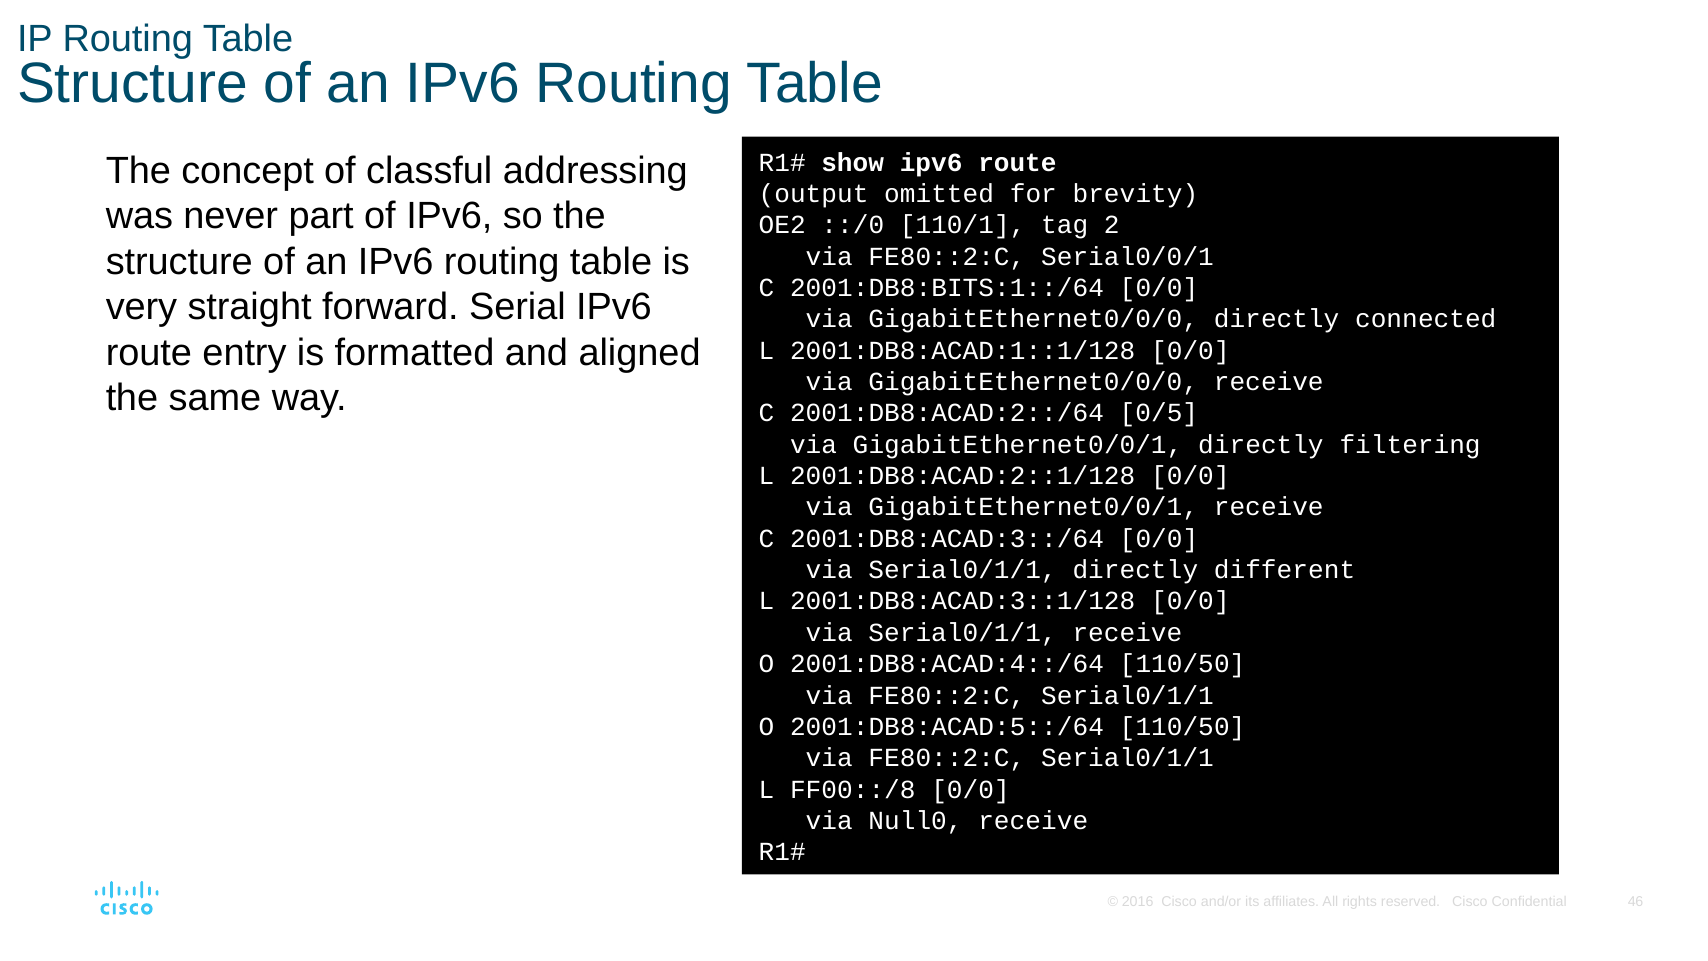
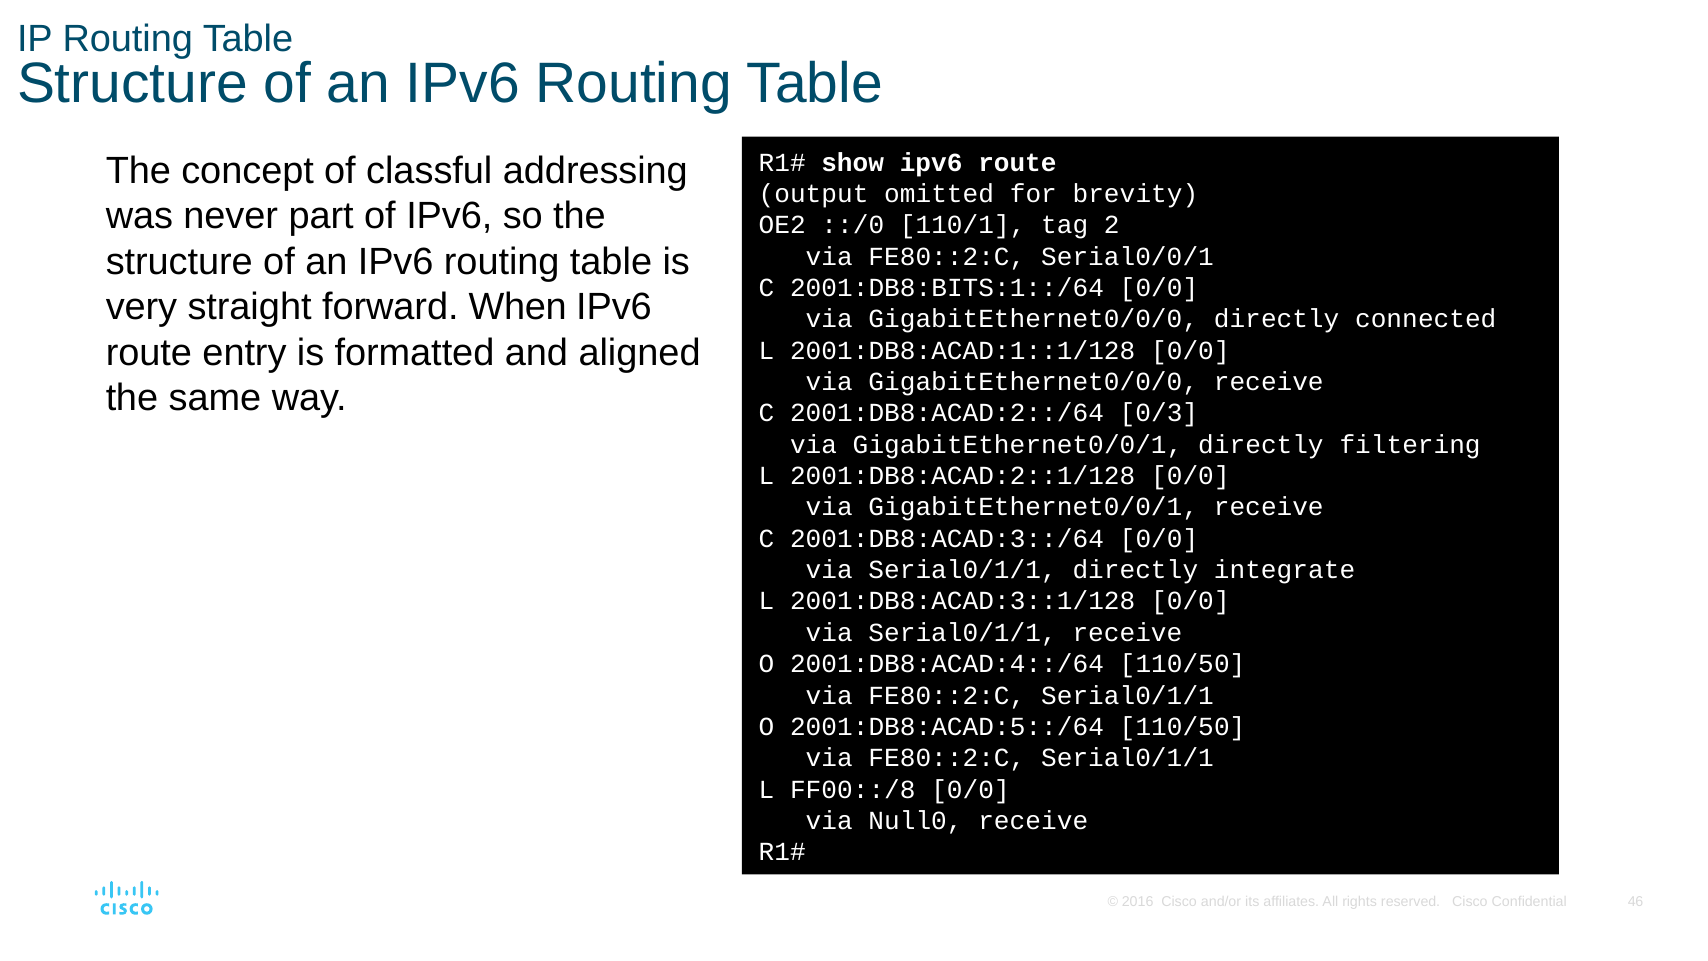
Serial: Serial -> When
0/5: 0/5 -> 0/3
different: different -> integrate
